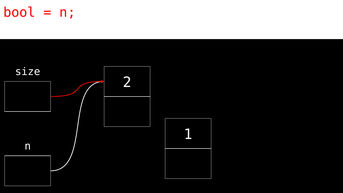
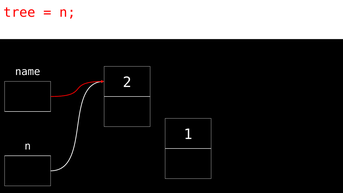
bool: bool -> tree
size: size -> name
